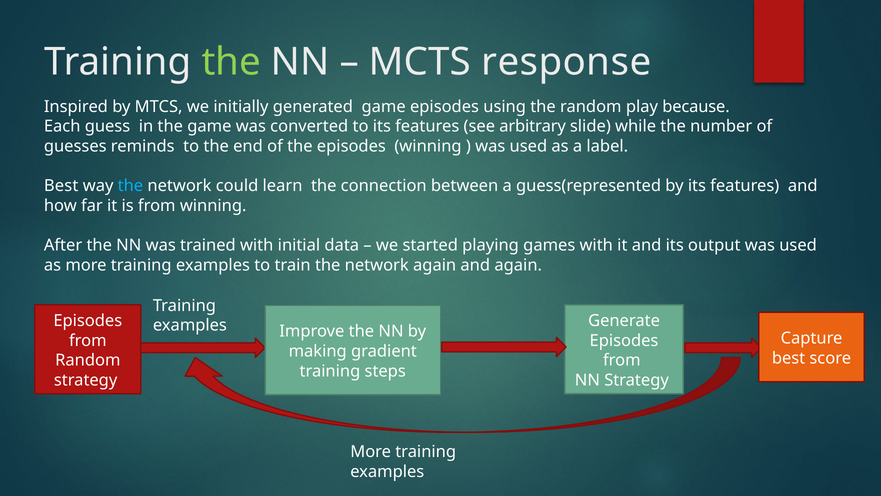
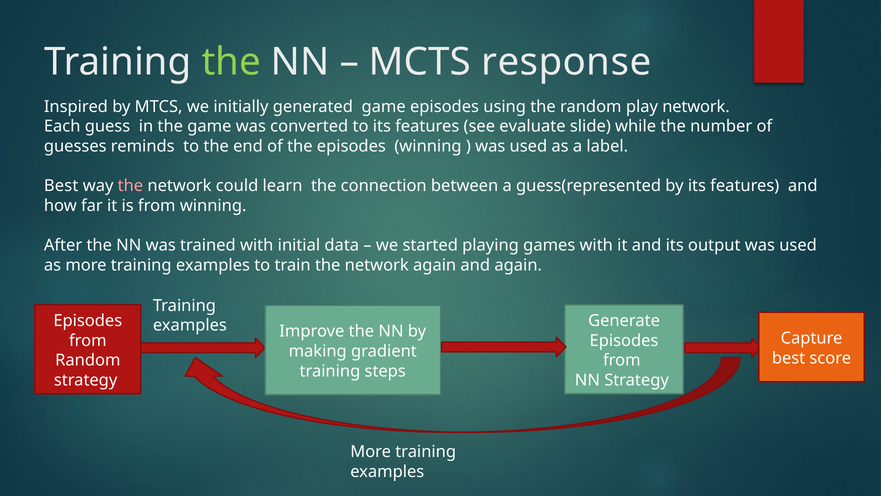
play because: because -> network
arbitrary: arbitrary -> evaluate
the at (130, 186) colour: light blue -> pink
